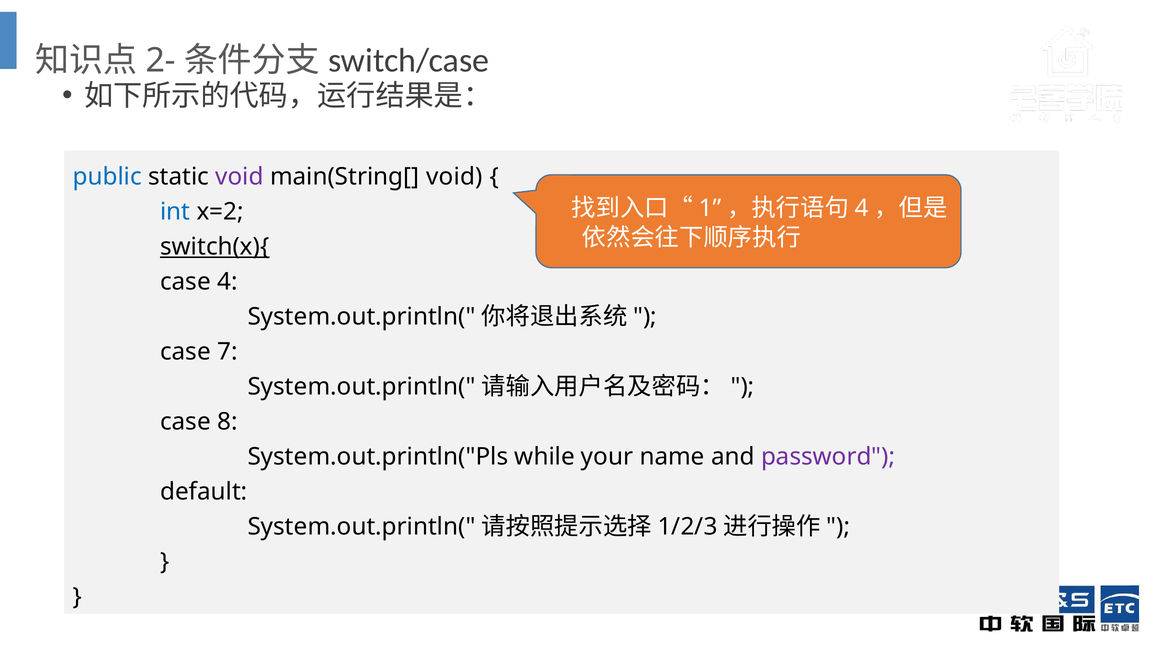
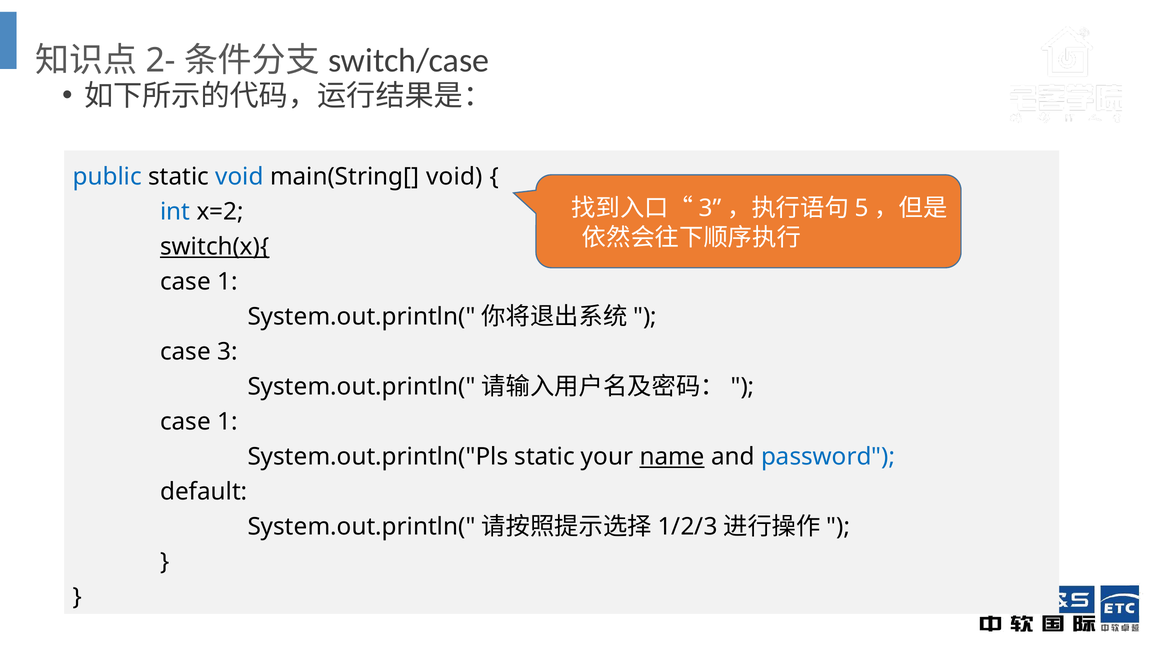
void at (240, 177) colour: purple -> blue
1 at (710, 208): 1 -> 3
4 at (862, 208): 4 -> 5
4 at (227, 282): 4 -> 1
case 7: 7 -> 3
8 at (227, 422): 8 -> 1
System.out.println("Pls while: while -> static
name underline: none -> present
password colour: purple -> blue
